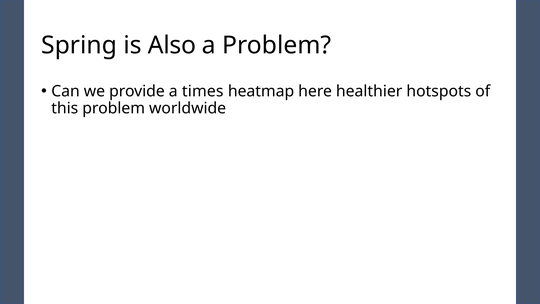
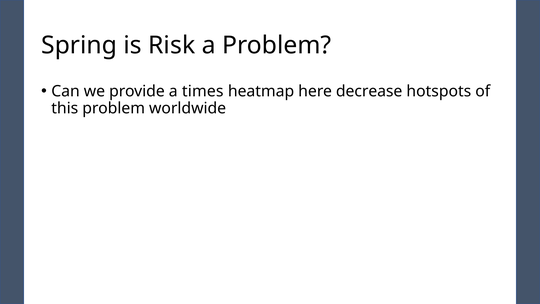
Also: Also -> Risk
healthier: healthier -> decrease
